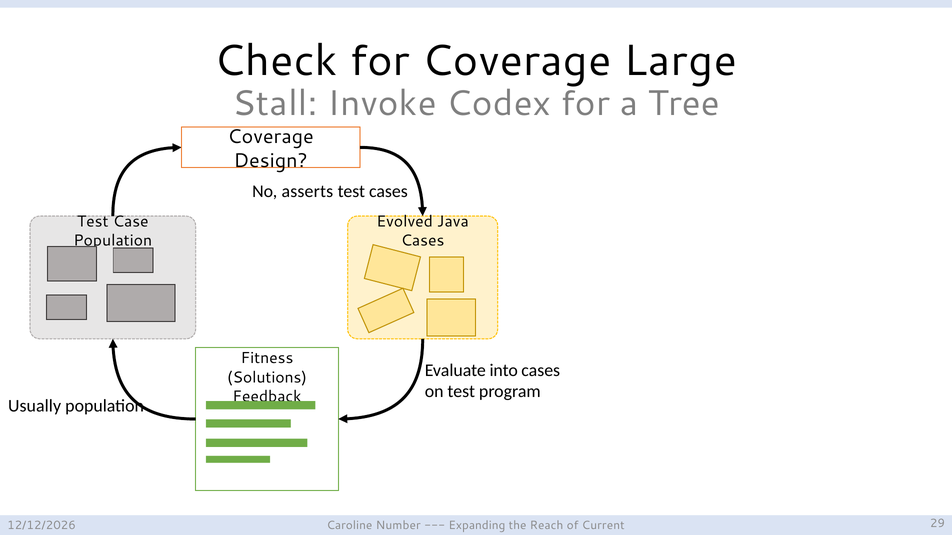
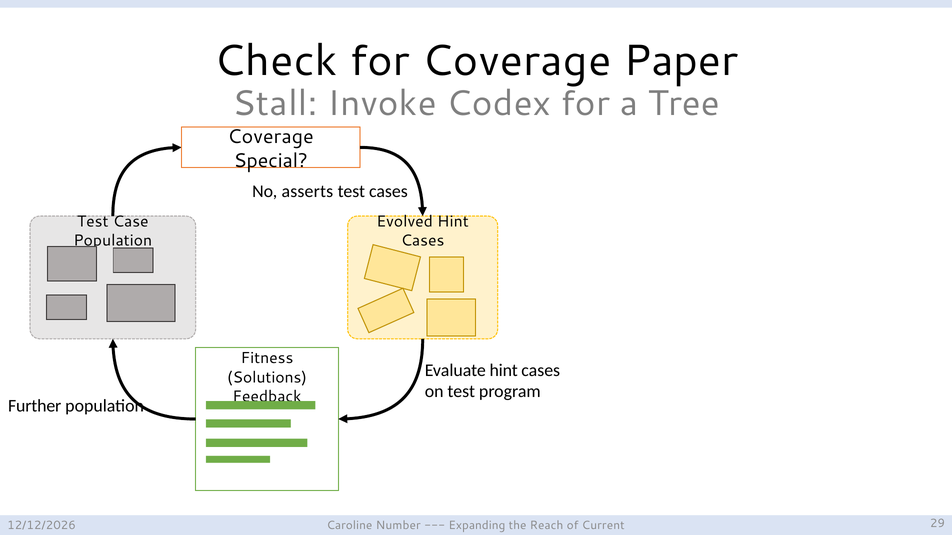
Large: Large -> Paper
Design: Design -> Special
Evolved Java: Java -> Hint
Evaluate into: into -> hint
Usually: Usually -> Further
